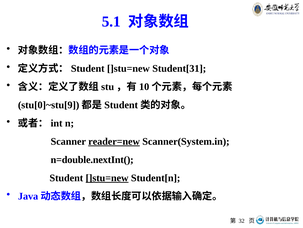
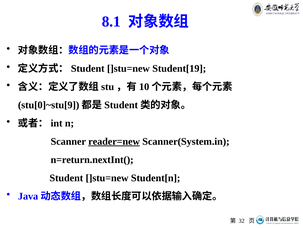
5.1: 5.1 -> 8.1
Student[31: Student[31 -> Student[19
n=double.nextInt(: n=double.nextInt( -> n=return.nextInt(
]stu=new at (107, 177) underline: present -> none
